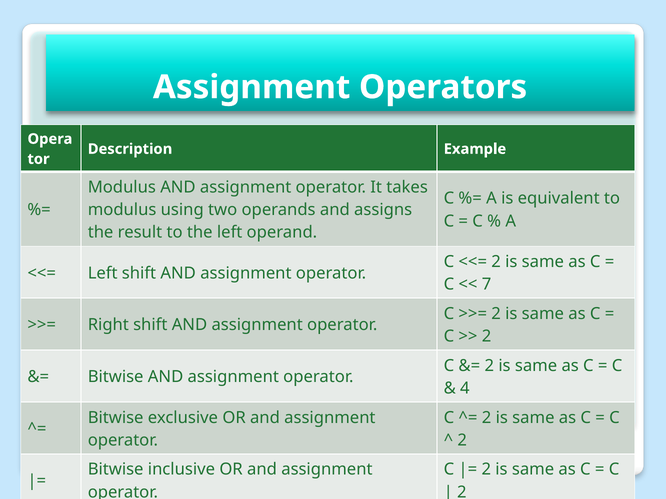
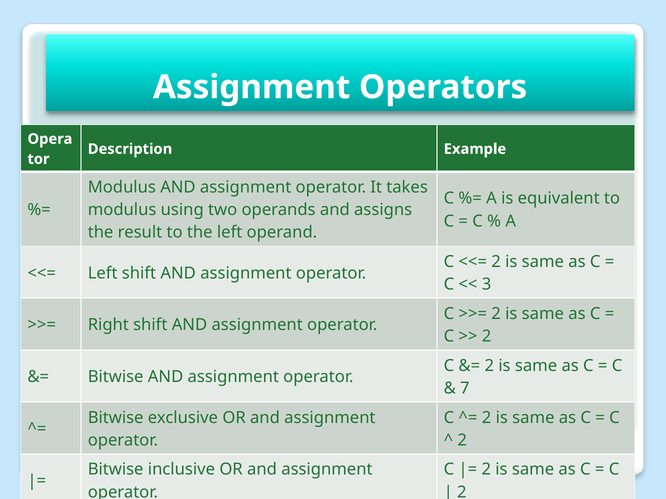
7: 7 -> 3
4: 4 -> 7
